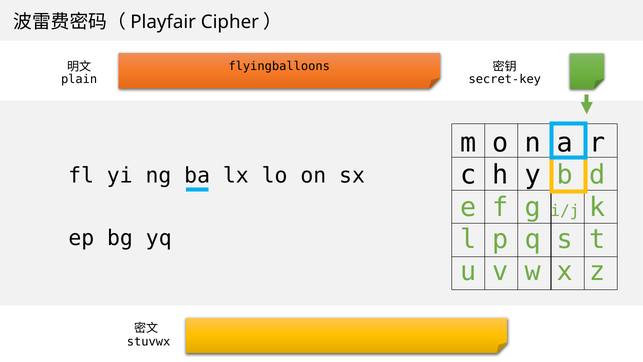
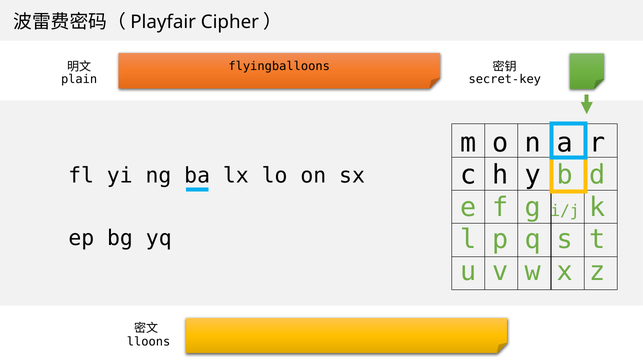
stuvwx: stuvwx -> lloons
